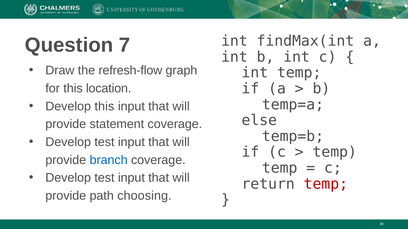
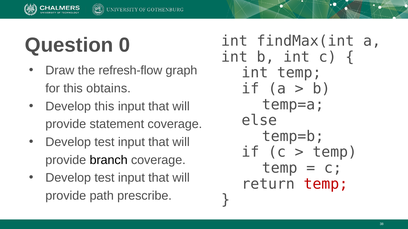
7: 7 -> 0
location: location -> obtains
branch colour: blue -> black
choosing: choosing -> prescribe
